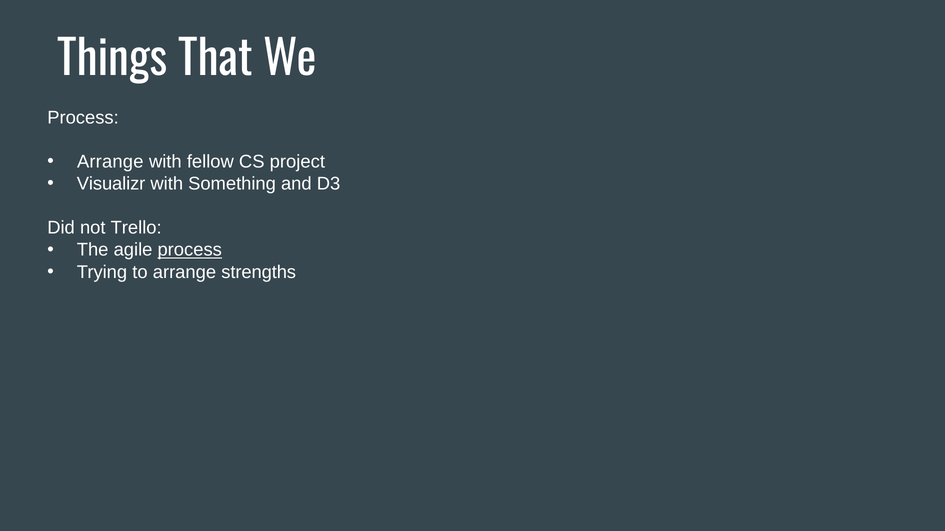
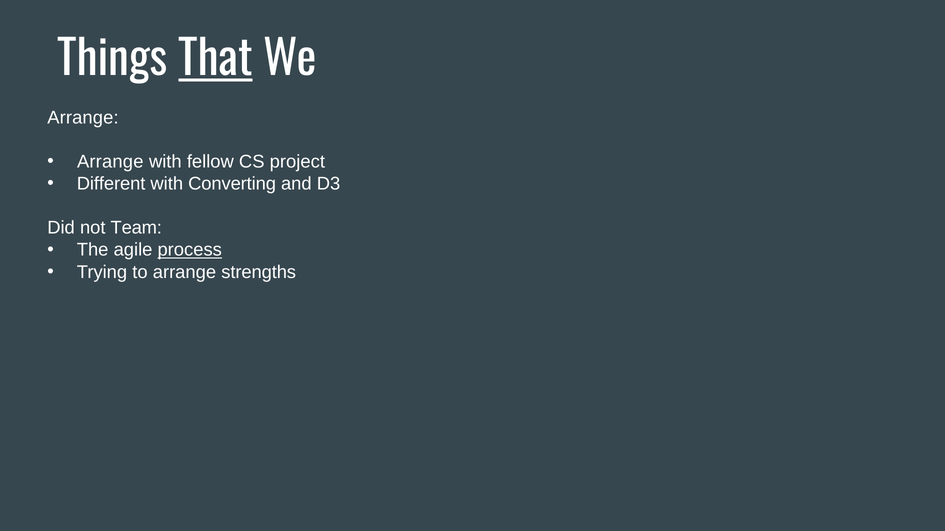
That underline: none -> present
Process at (83, 118): Process -> Arrange
Visualizr: Visualizr -> Different
Something: Something -> Converting
Trello: Trello -> Team
